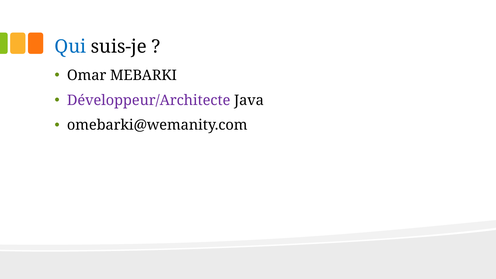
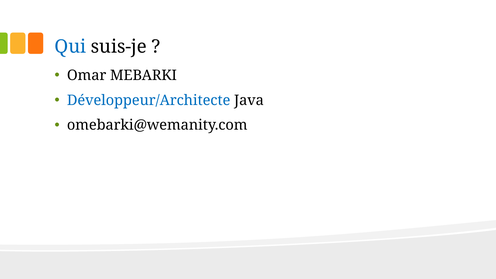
Développeur/Architecte colour: purple -> blue
